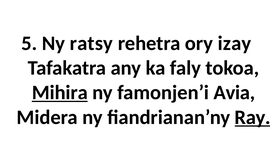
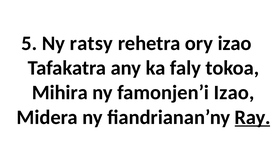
ory izay: izay -> izao
Mihira underline: present -> none
famonjen’i Avia: Avia -> Izao
